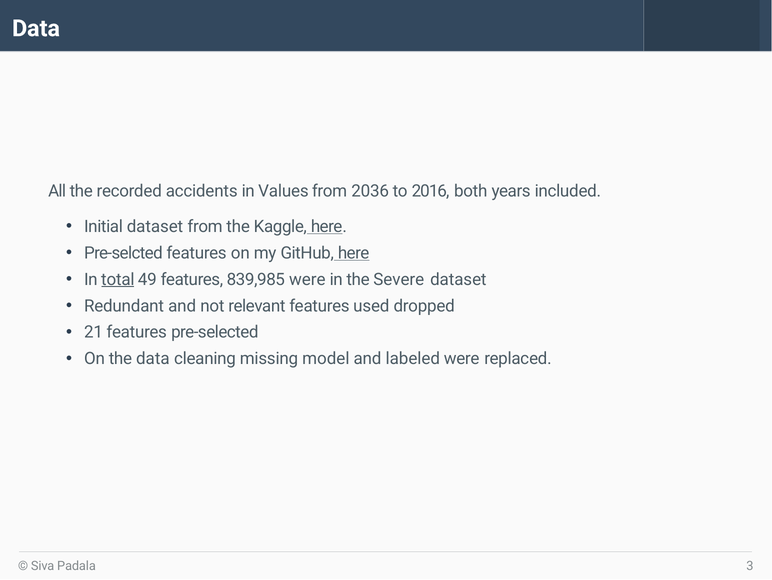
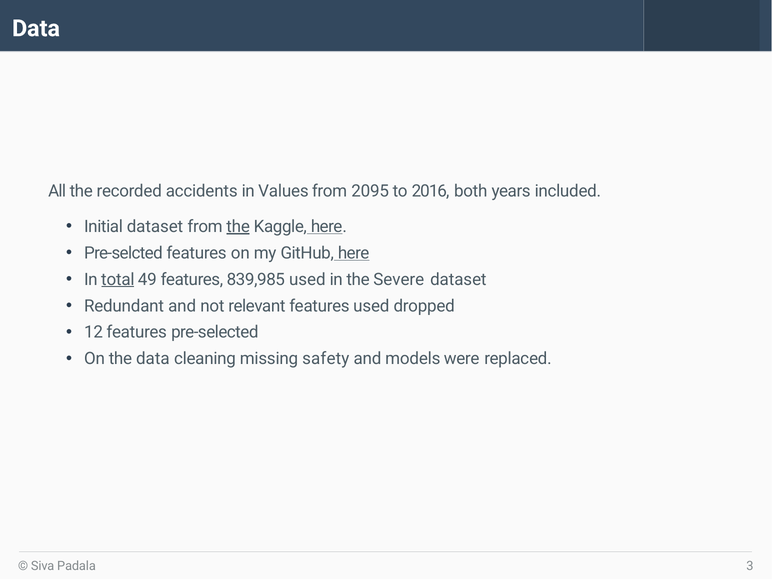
2036: 2036 -> 2095
the at (238, 226) underline: none -> present
839,985 were: were -> used
21: 21 -> 12
model: model -> safety
labeled: labeled -> models
